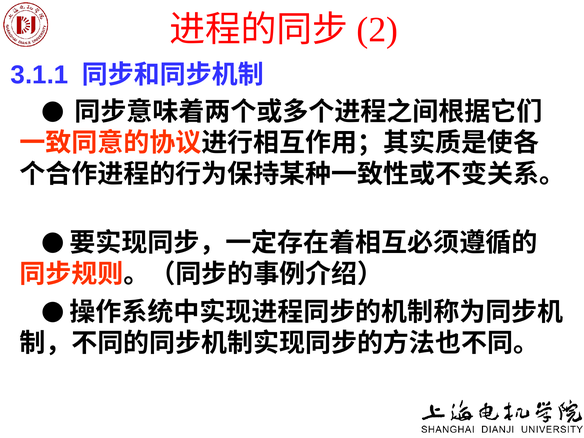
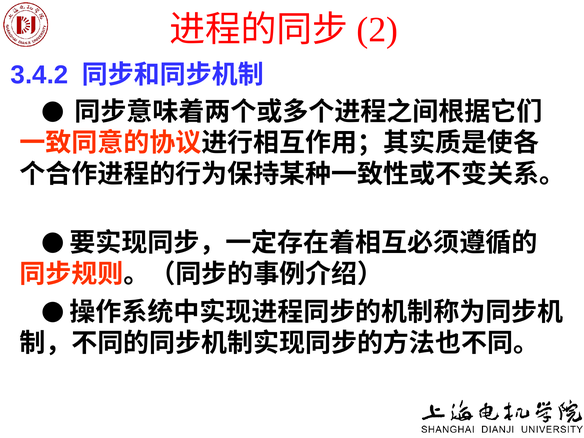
3.1.1: 3.1.1 -> 3.4.2
